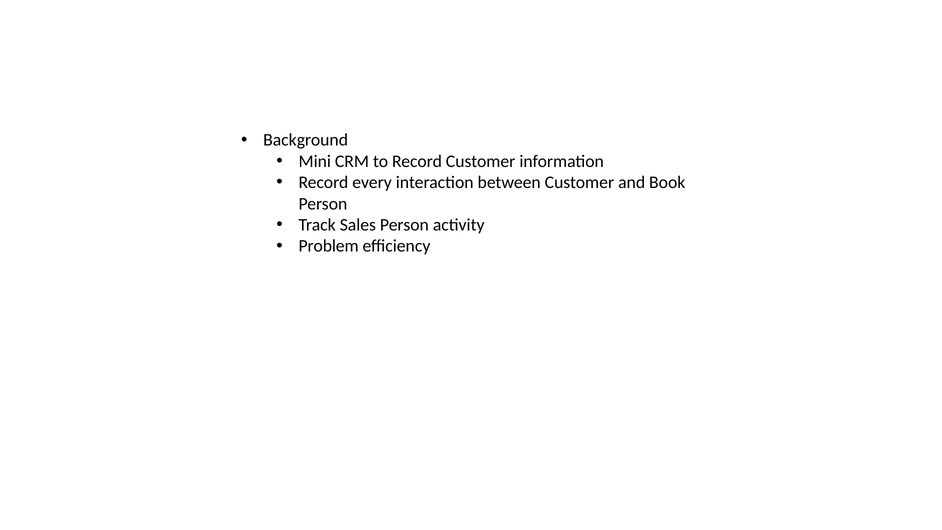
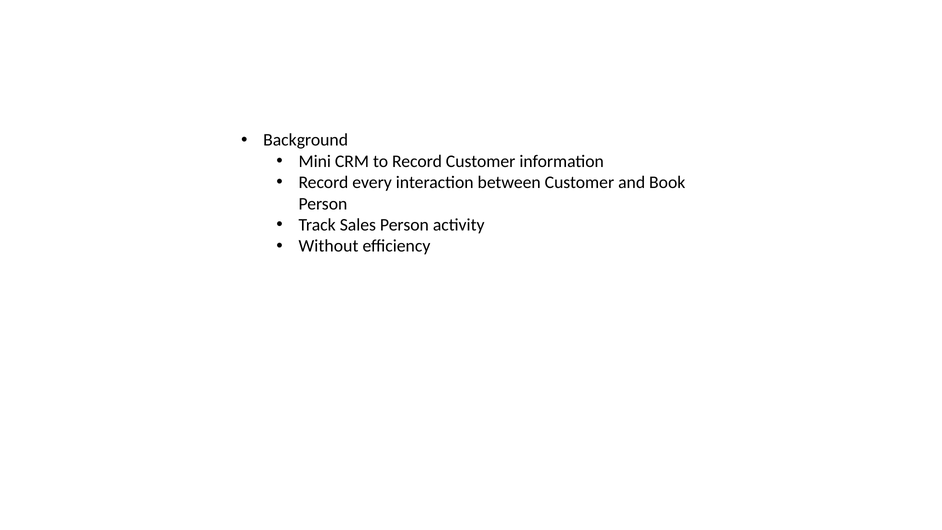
Problem: Problem -> Without
